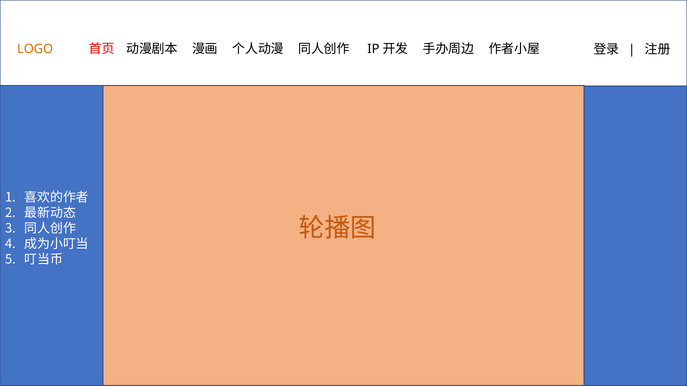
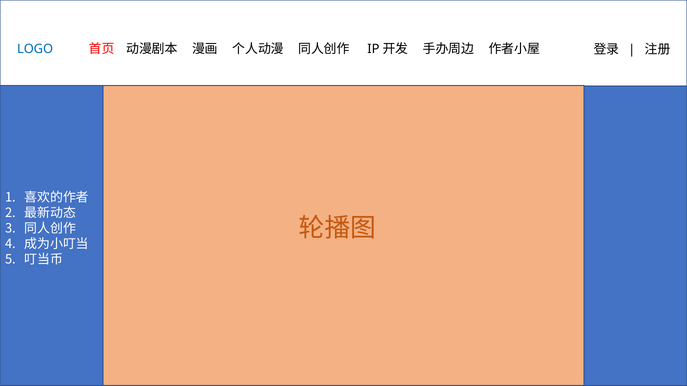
LOGO colour: orange -> blue
